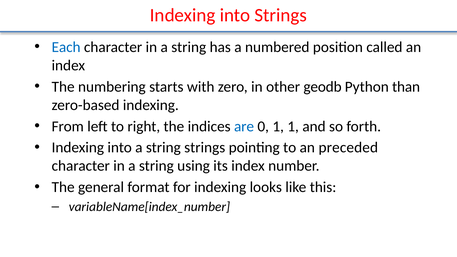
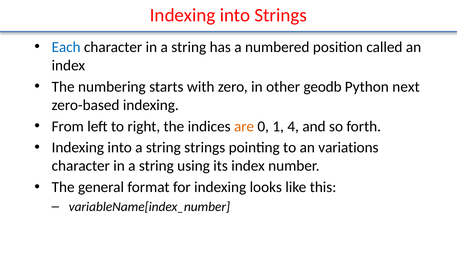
than: than -> next
are colour: blue -> orange
1 1: 1 -> 4
preceded: preceded -> variations
